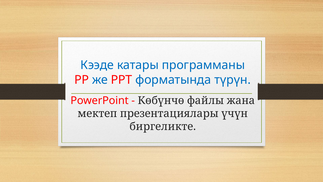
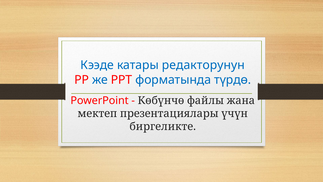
программаны: программаны -> редакторунун
түрүн: түрүн -> түрдө
